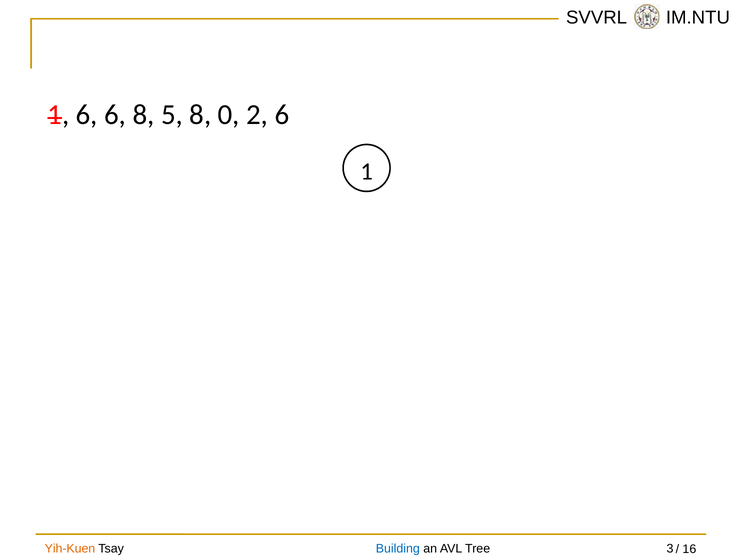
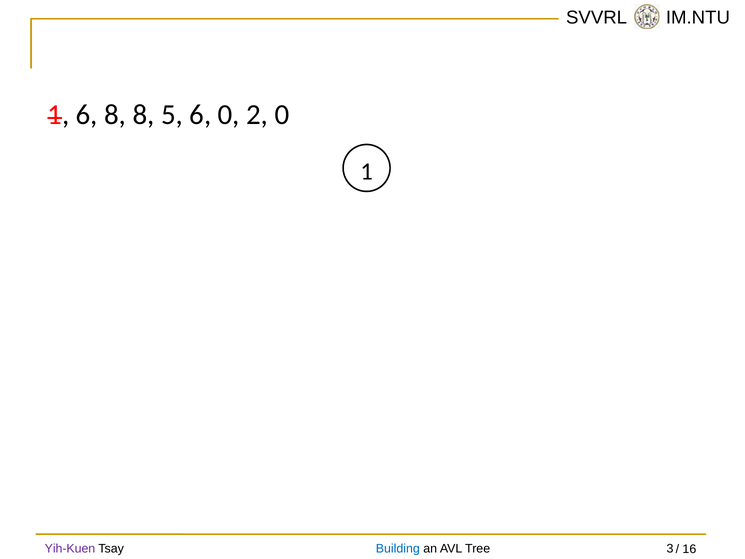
6 6: 6 -> 8
5 8: 8 -> 6
2 6: 6 -> 0
Yih-Kuen colour: orange -> purple
